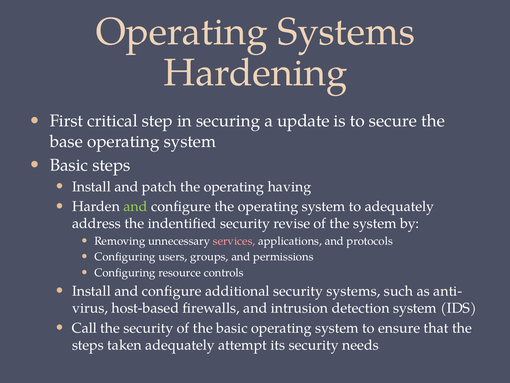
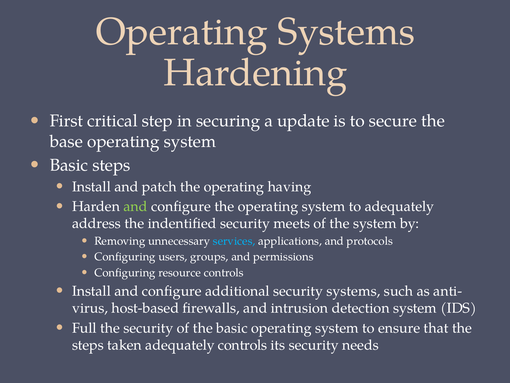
revise: revise -> meets
services colour: pink -> light blue
Call: Call -> Full
adequately attempt: attempt -> controls
